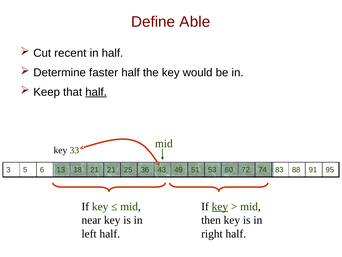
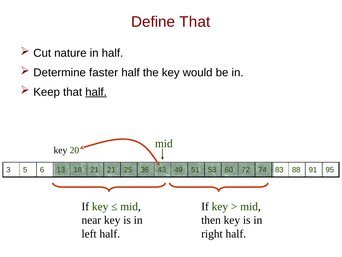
Define Able: Able -> That
recent: recent -> nature
33: 33 -> 20
key at (220, 206) underline: present -> none
